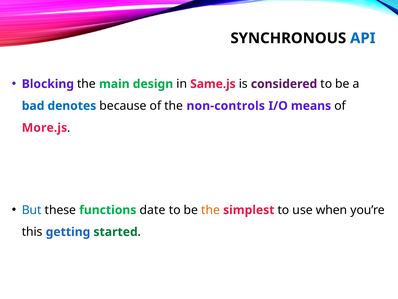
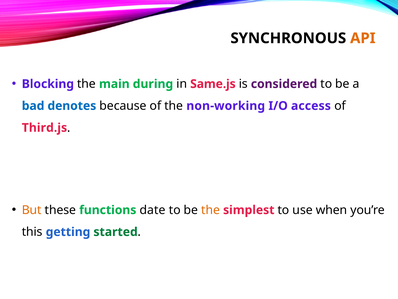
API colour: blue -> orange
design: design -> during
non-controls: non-controls -> non-working
means: means -> access
More.js: More.js -> Third.js
But colour: blue -> orange
